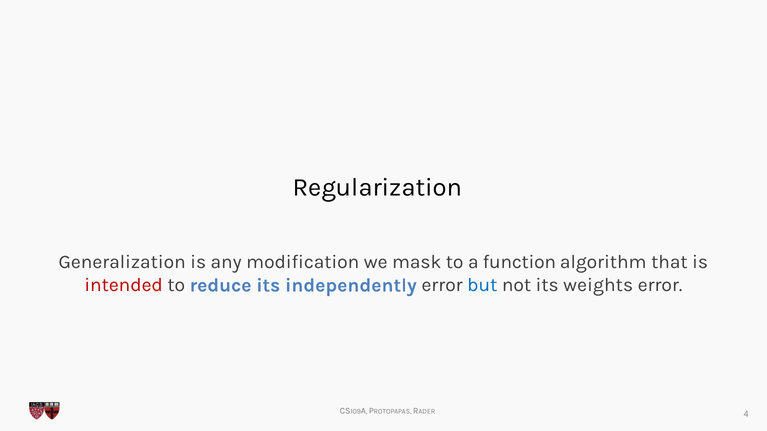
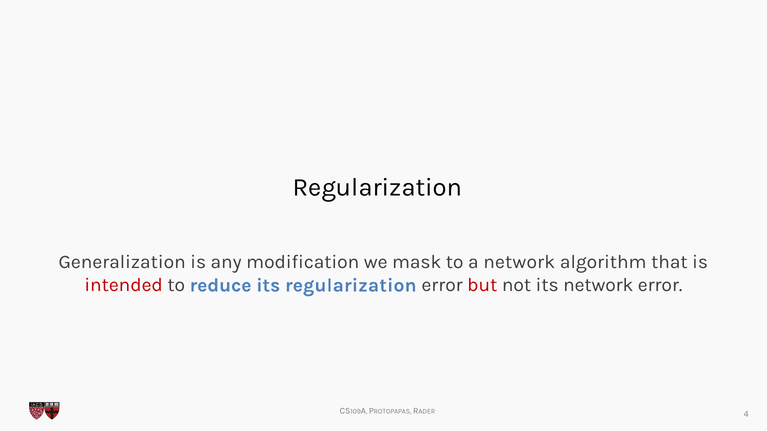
a function: function -> network
its independently: independently -> regularization
but colour: blue -> red
its weights: weights -> network
